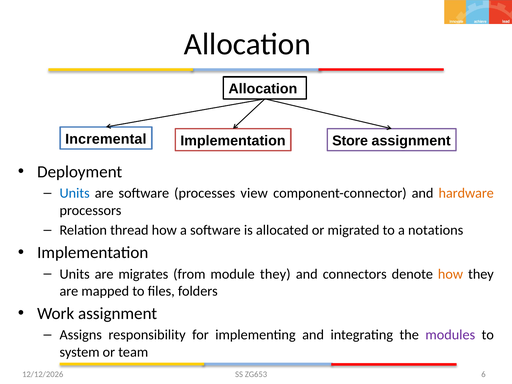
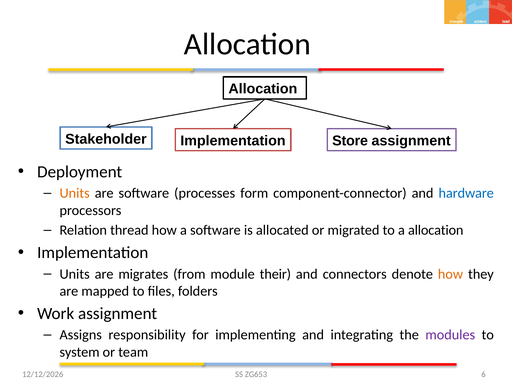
Incremental: Incremental -> Stakeholder
Units at (75, 193) colour: blue -> orange
view: view -> form
hardware colour: orange -> blue
a notations: notations -> allocation
module they: they -> their
